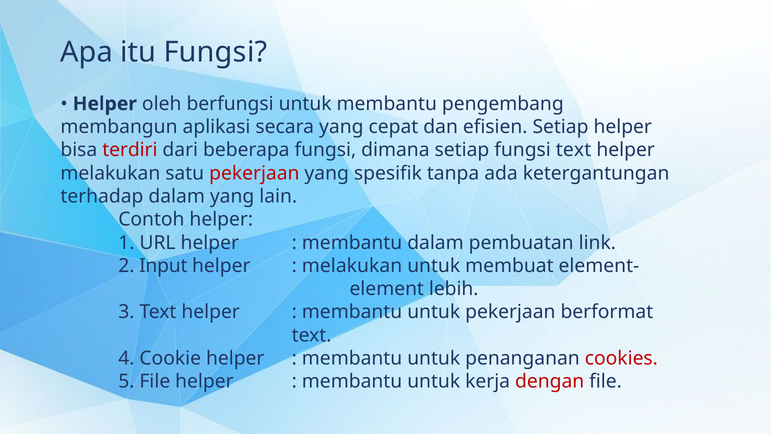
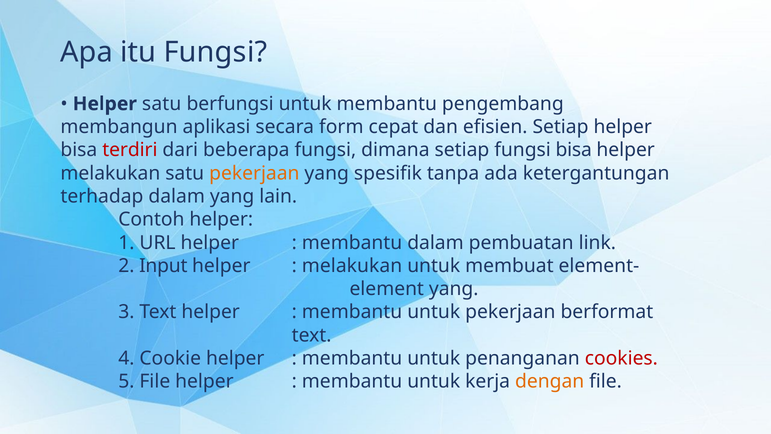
Helper oleh: oleh -> satu
secara yang: yang -> form
fungsi text: text -> bisa
pekerjaan at (254, 173) colour: red -> orange
element lebih: lebih -> yang
dengan colour: red -> orange
